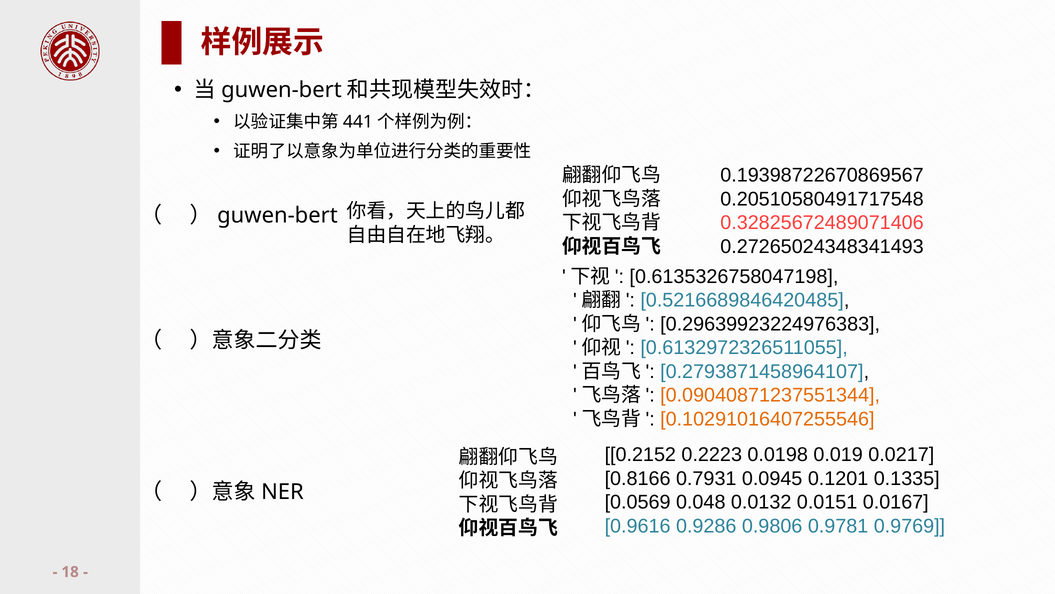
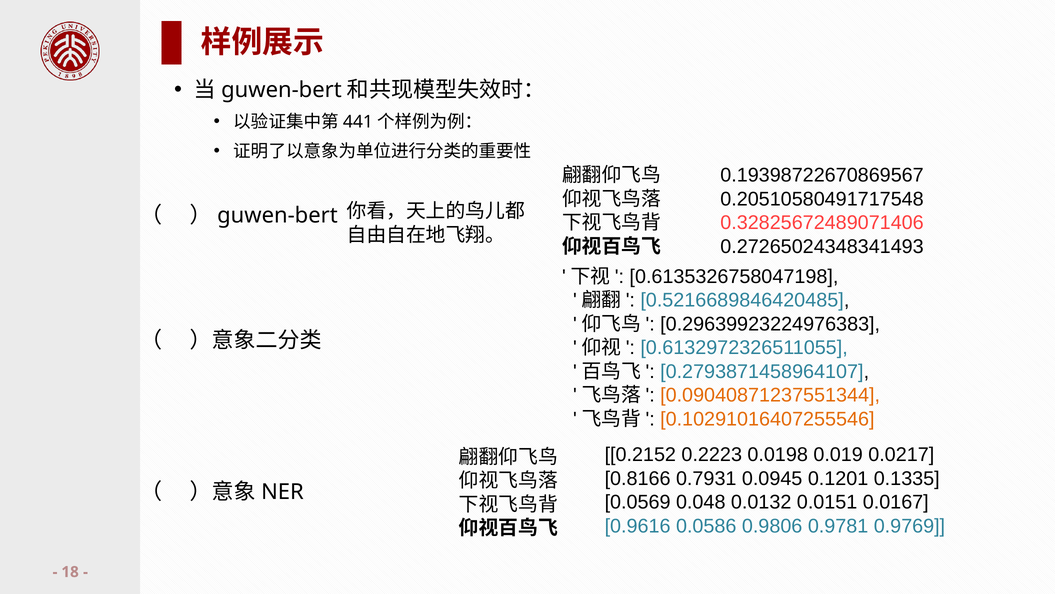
0.9286: 0.9286 -> 0.0586
